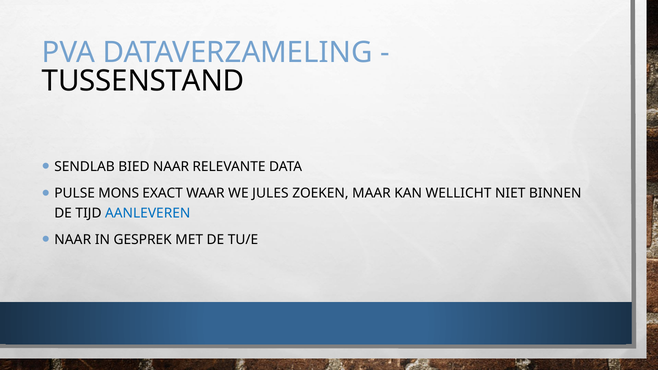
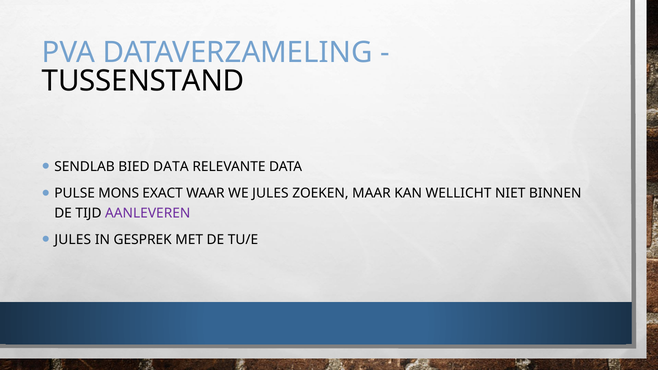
BIED NAAR: NAAR -> DATA
AANLEVEREN colour: blue -> purple
NAAR at (73, 240): NAAR -> JULES
